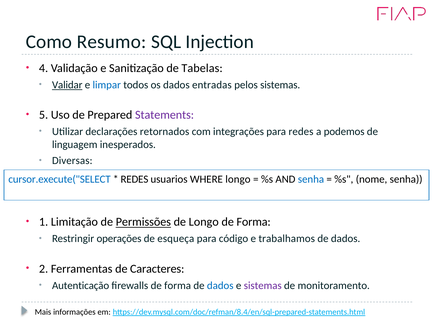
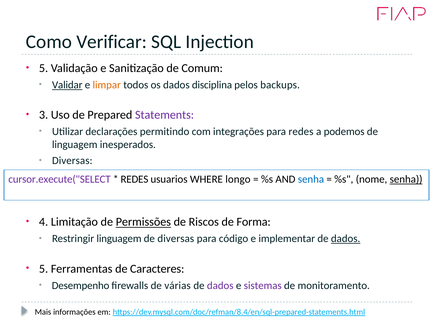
Resumo: Resumo -> Verificar
4 at (44, 68): 4 -> 5
Tabelas: Tabelas -> Comum
limpar colour: blue -> orange
entradas: entradas -> disciplina
pelos sistemas: sistemas -> backups
5: 5 -> 3
retornados: retornados -> permitindo
cursor.execute("SELECT colour: blue -> purple
senha at (406, 179) underline: none -> present
1: 1 -> 4
de Longo: Longo -> Riscos
Restringir operações: operações -> linguagem
de esqueça: esqueça -> diversas
trabalhamos: trabalhamos -> implementar
dados at (346, 238) underline: none -> present
2 at (44, 268): 2 -> 5
Autenticação: Autenticação -> Desempenho
firewalls de forma: forma -> várias
dados at (220, 285) colour: blue -> purple
